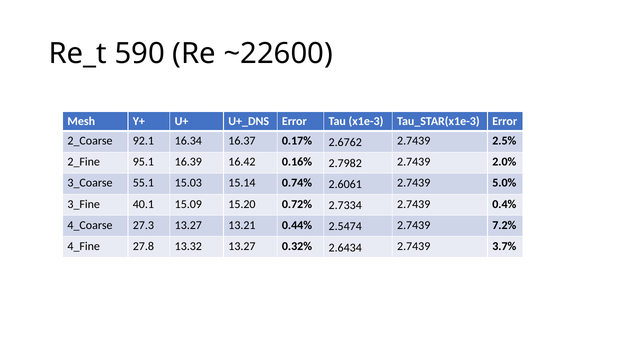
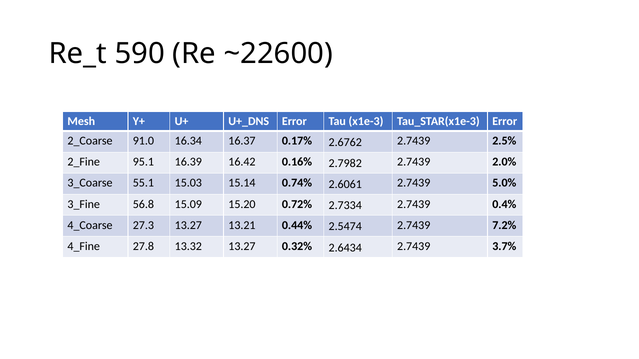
92.1: 92.1 -> 91.0
40.1: 40.1 -> 56.8
